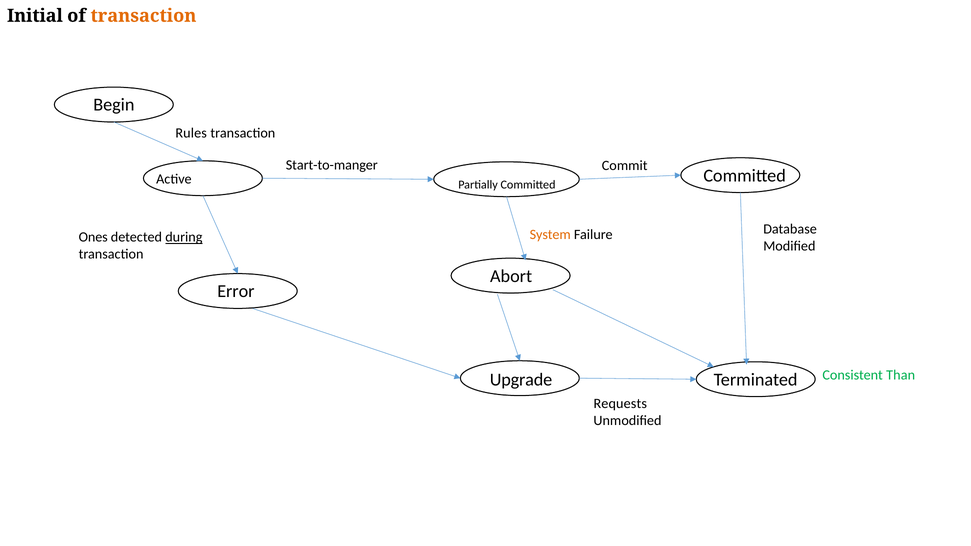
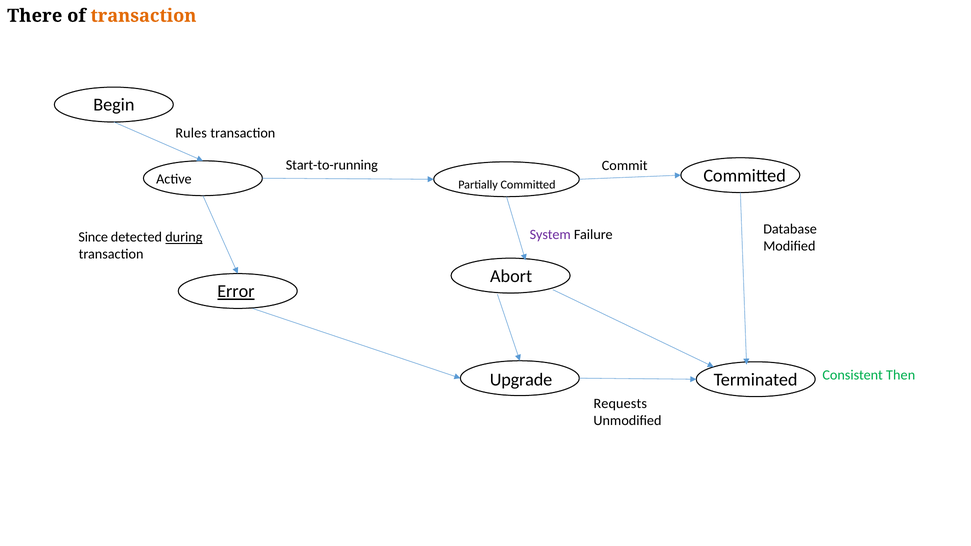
Initial: Initial -> There
Start-to-manger: Start-to-manger -> Start-to-running
System colour: orange -> purple
Ones: Ones -> Since
Error underline: none -> present
Than: Than -> Then
